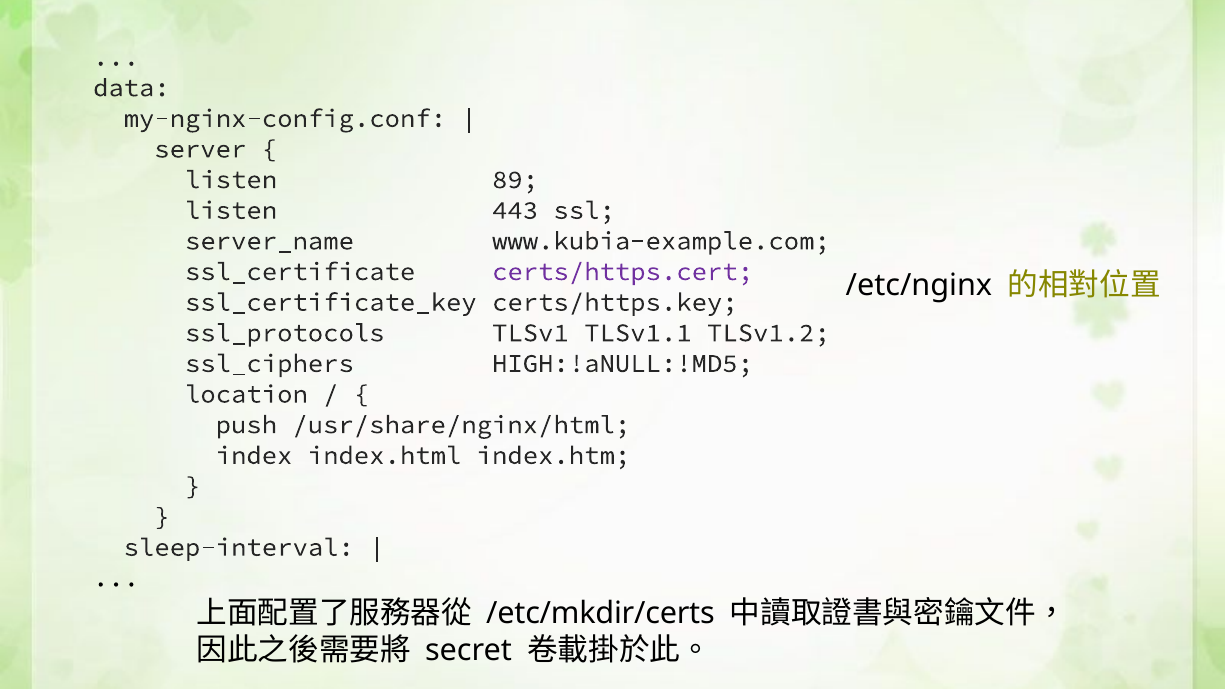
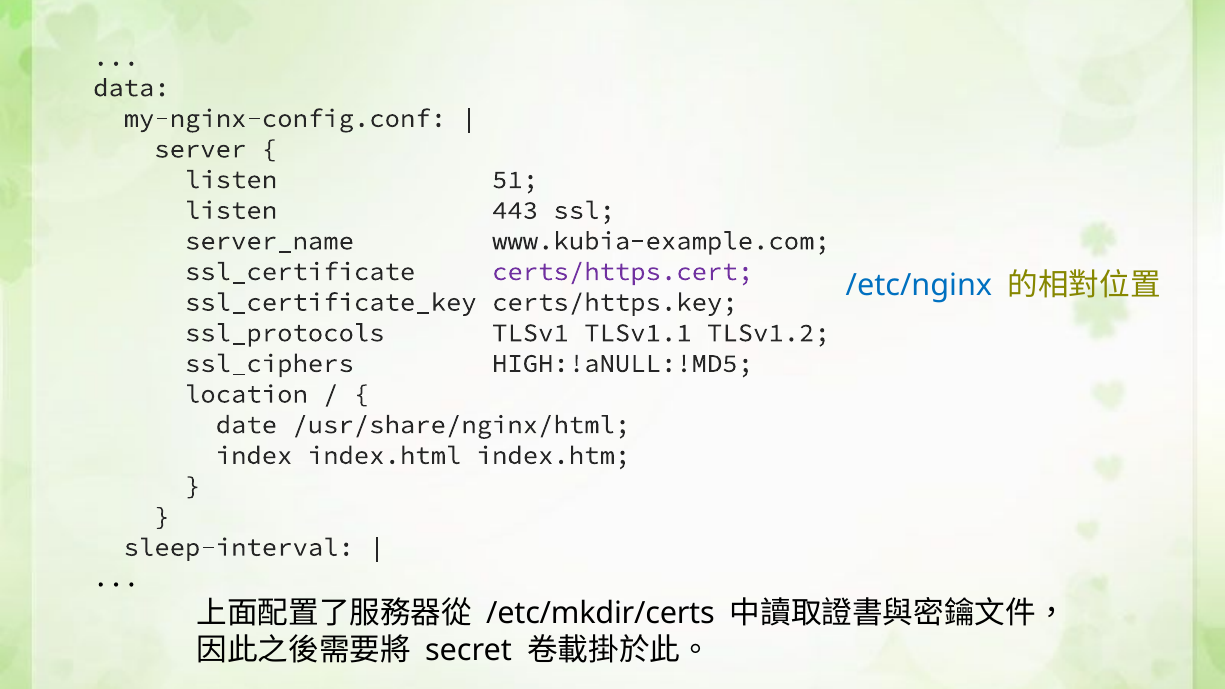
89: 89 -> 51
/etc/nginx colour: black -> blue
push: push -> date
